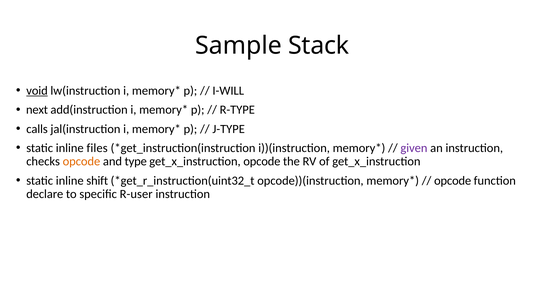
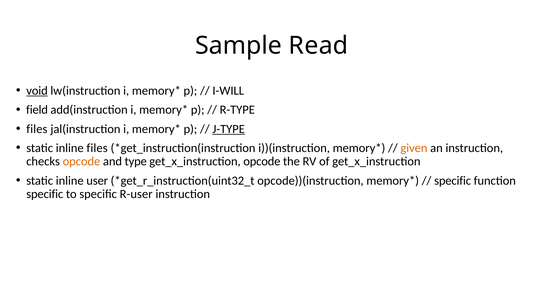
Stack: Stack -> Read
next: next -> field
calls at (37, 129): calls -> files
J-TYPE underline: none -> present
given colour: purple -> orange
shift: shift -> user
opcode at (453, 181): opcode -> specific
declare at (45, 194): declare -> specific
